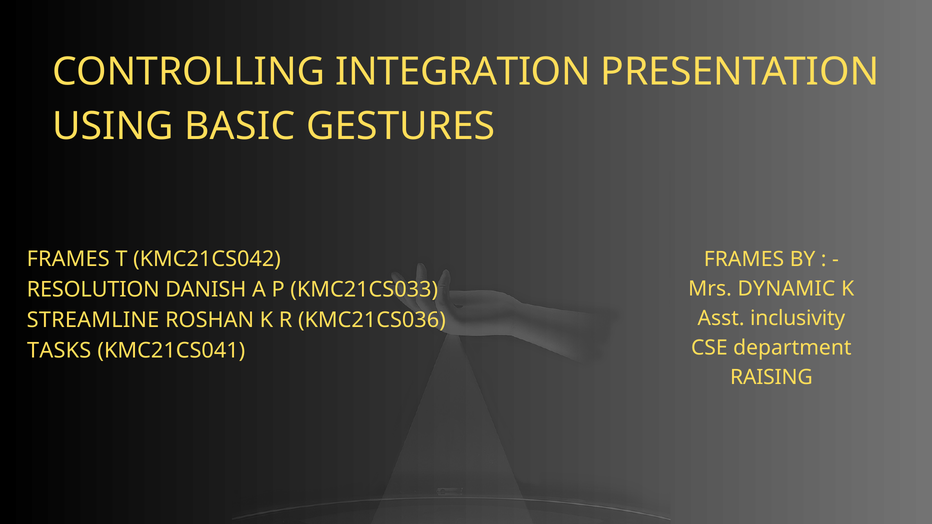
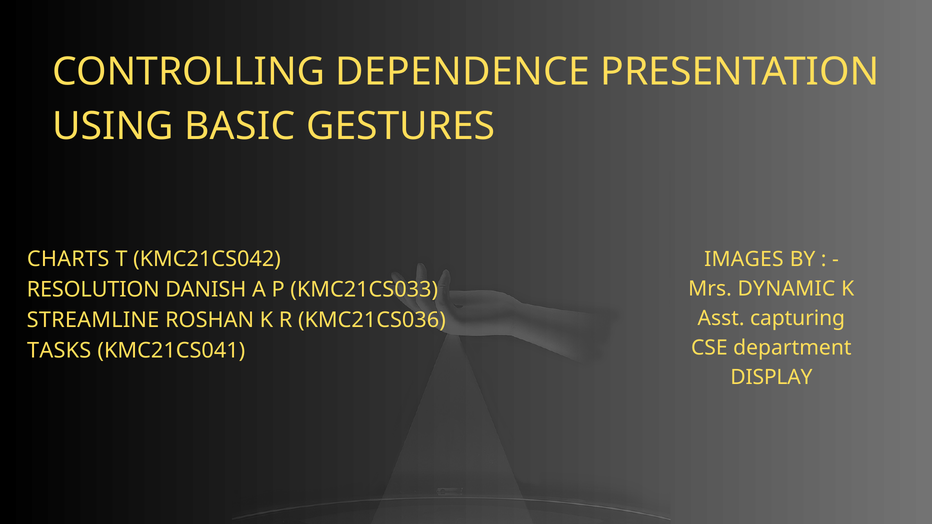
INTEGRATION: INTEGRATION -> DEPENDENCE
FRAMES at (68, 259): FRAMES -> CHARTS
FRAMES at (744, 259): FRAMES -> IMAGES
inclusivity: inclusivity -> capturing
RAISING: RAISING -> DISPLAY
